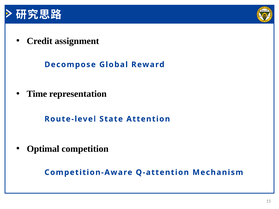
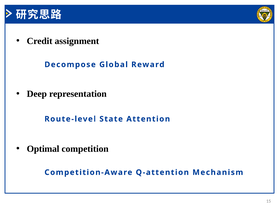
Time: Time -> Deep
